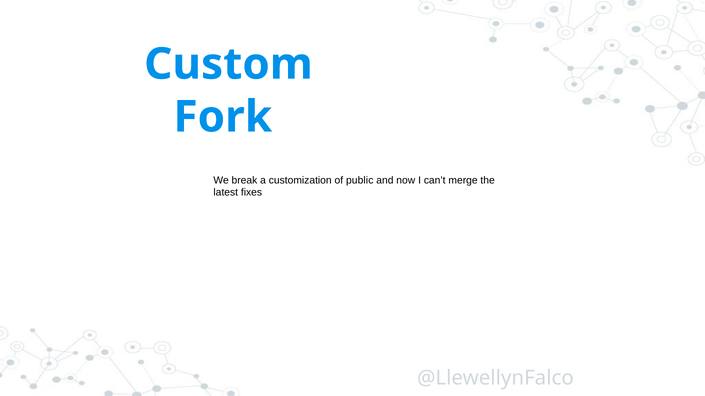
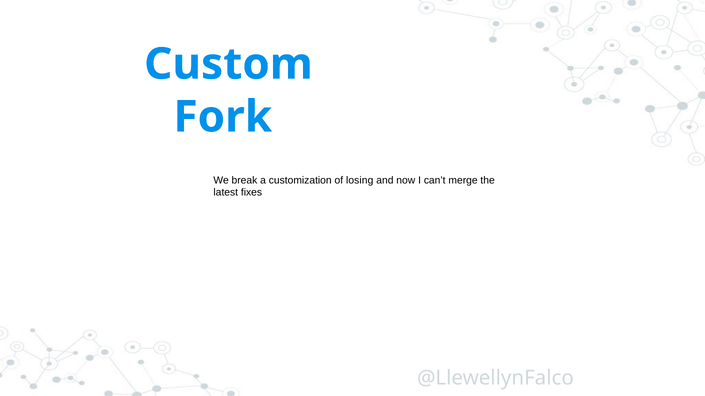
public: public -> losing
